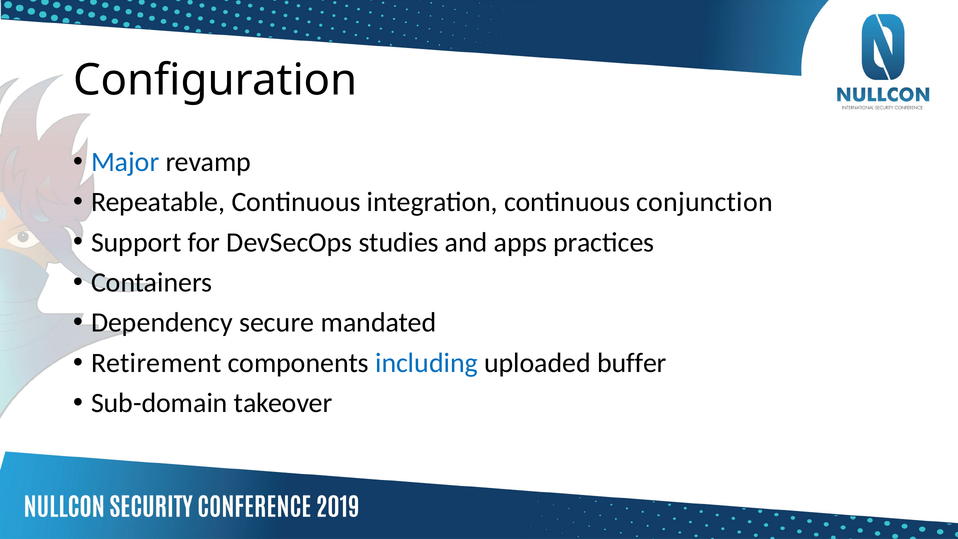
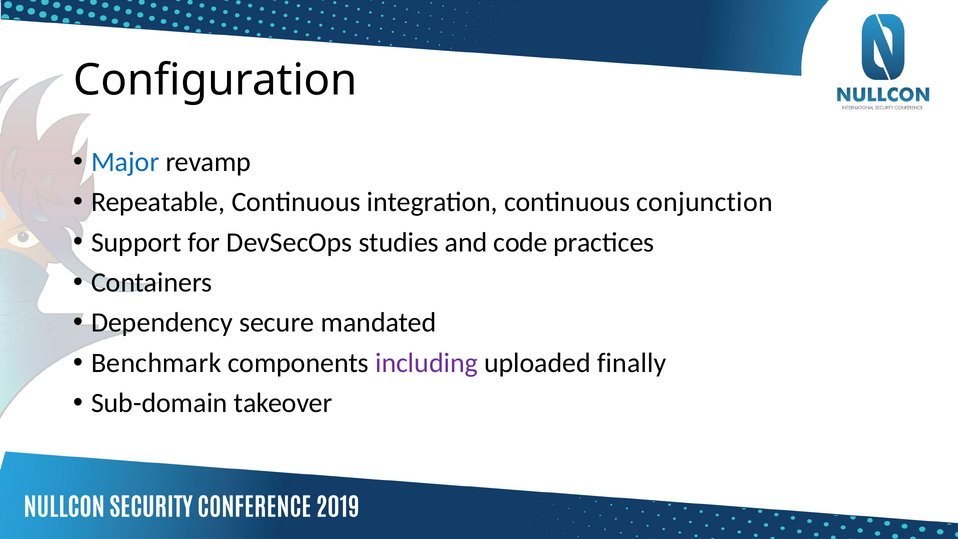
apps: apps -> code
Retirement: Retirement -> Benchmark
including colour: blue -> purple
buffer: buffer -> finally
